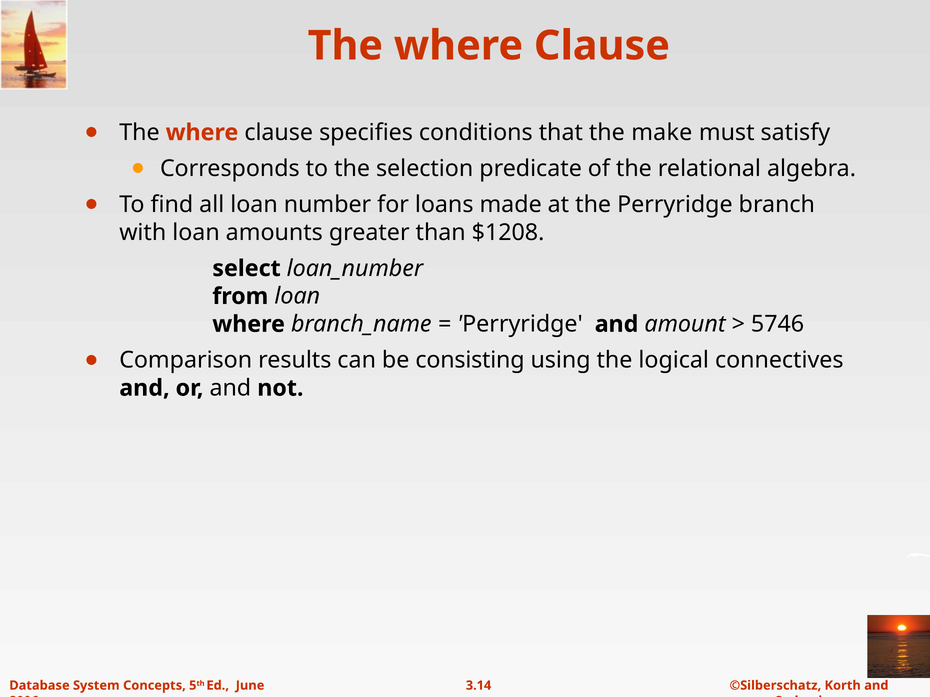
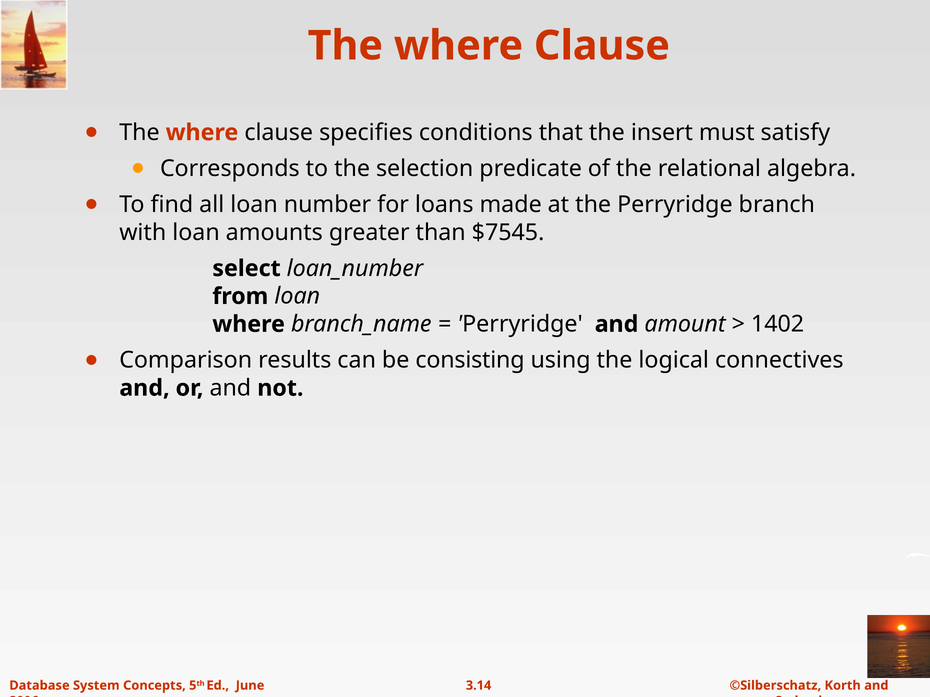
make: make -> insert
$1208: $1208 -> $7545
5746: 5746 -> 1402
